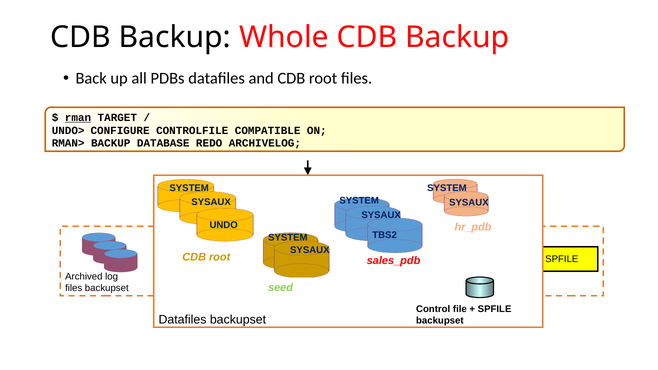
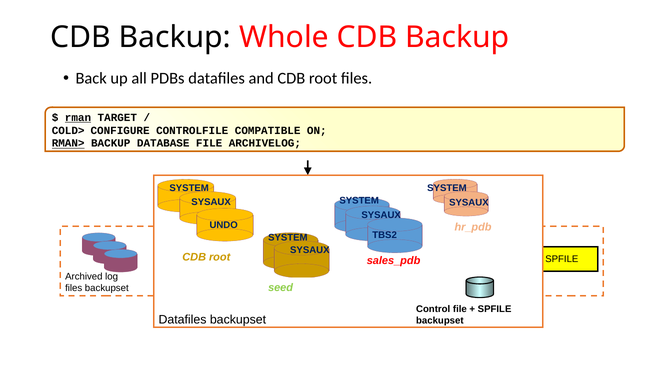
UNDO>: UNDO> -> COLD>
RMAN> underline: none -> present
DATABASE REDO: REDO -> FILE
